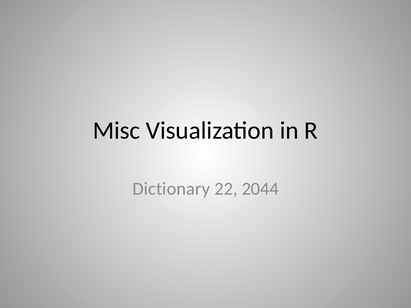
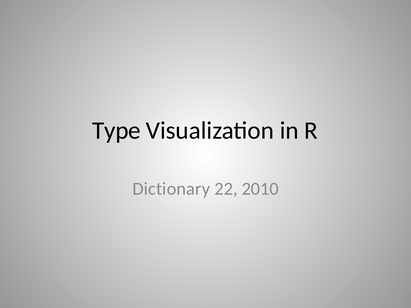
Misc: Misc -> Type
2044: 2044 -> 2010
